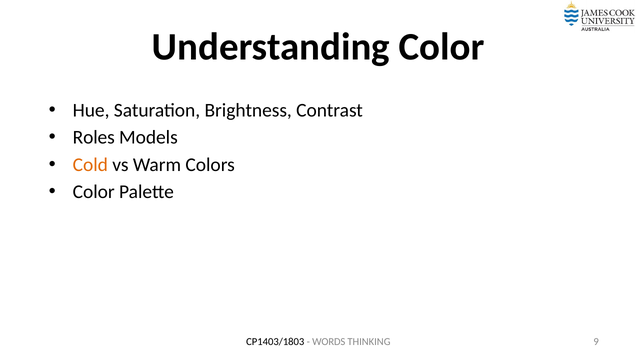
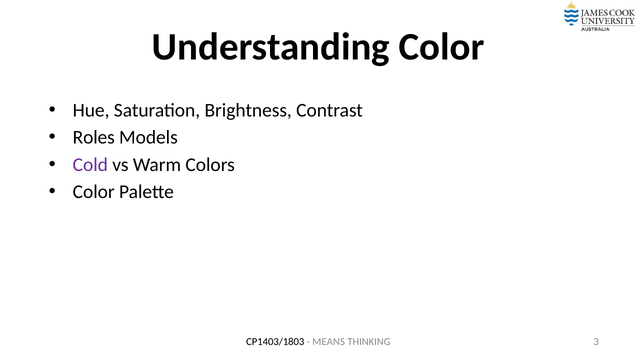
Cold colour: orange -> purple
WORDS: WORDS -> MEANS
9: 9 -> 3
